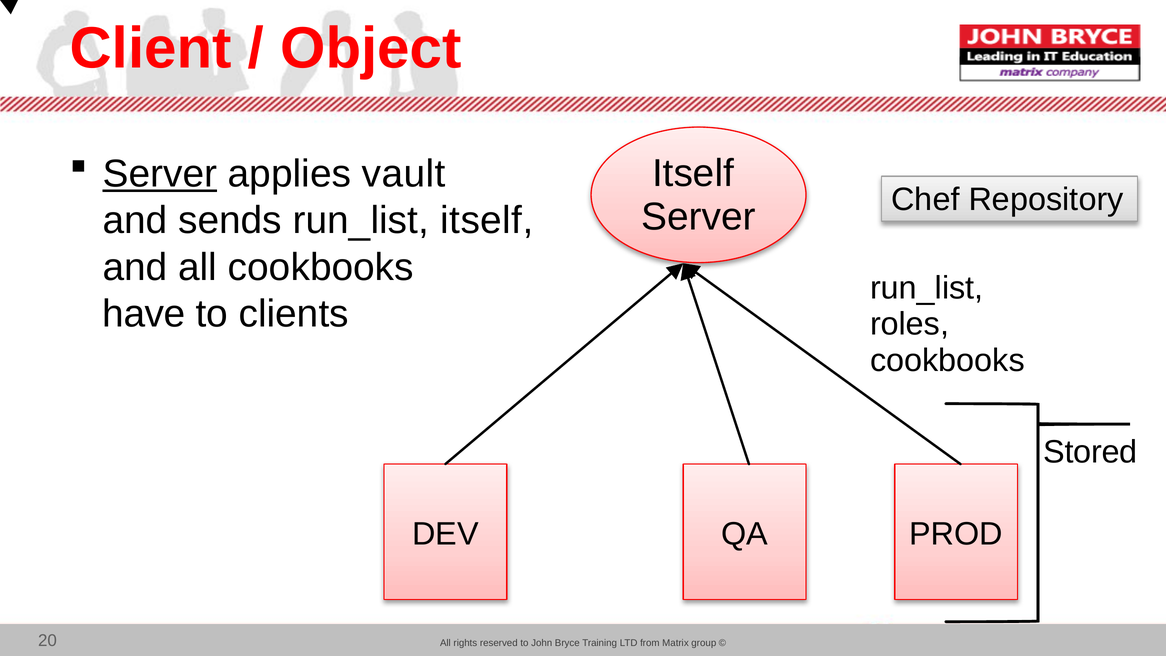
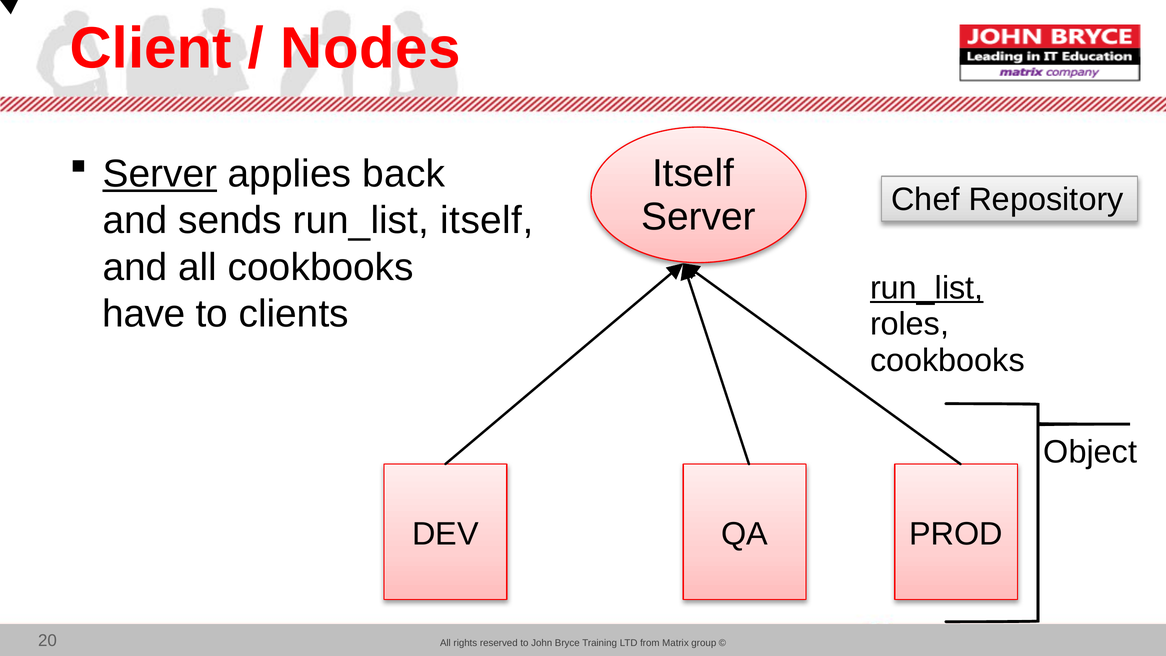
Object: Object -> Nodes
vault: vault -> back
run_list at (927, 288) underline: none -> present
Stored: Stored -> Object
